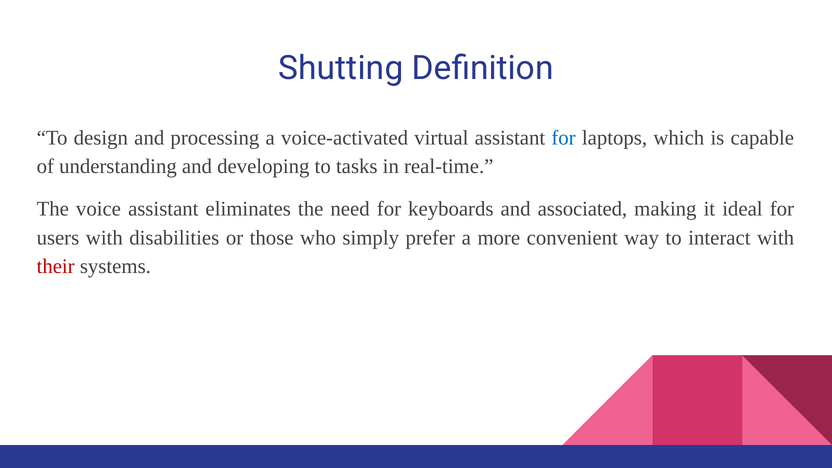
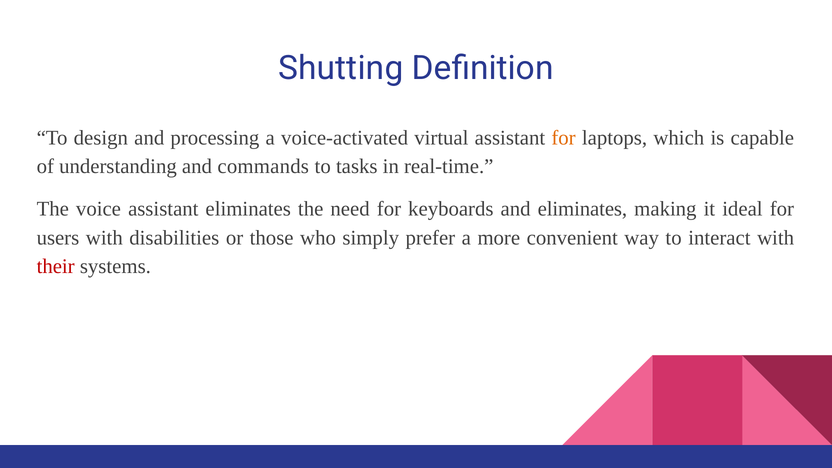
for at (564, 138) colour: blue -> orange
developing: developing -> commands
and associated: associated -> eliminates
